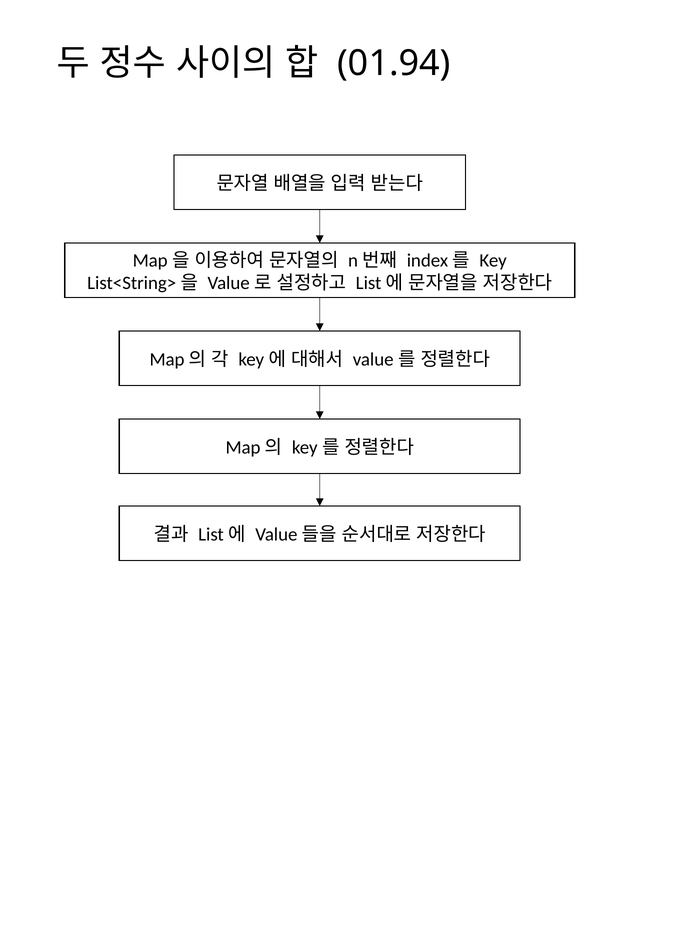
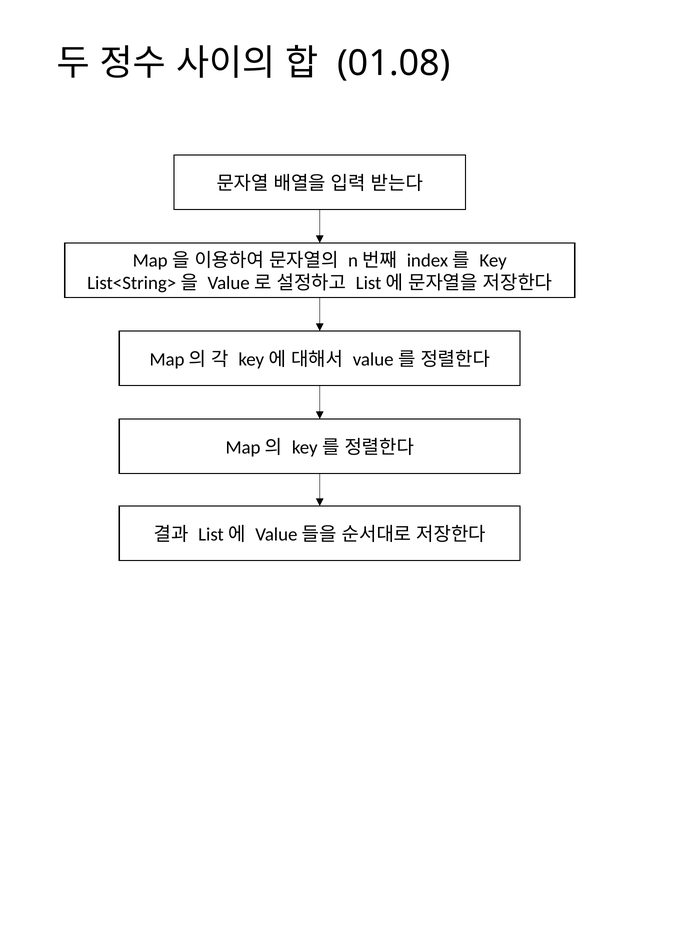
01.94: 01.94 -> 01.08
